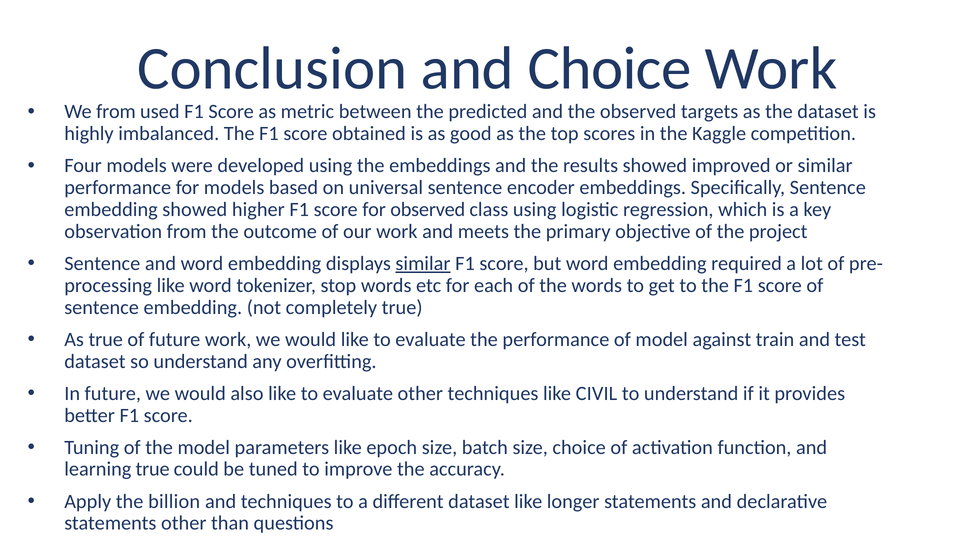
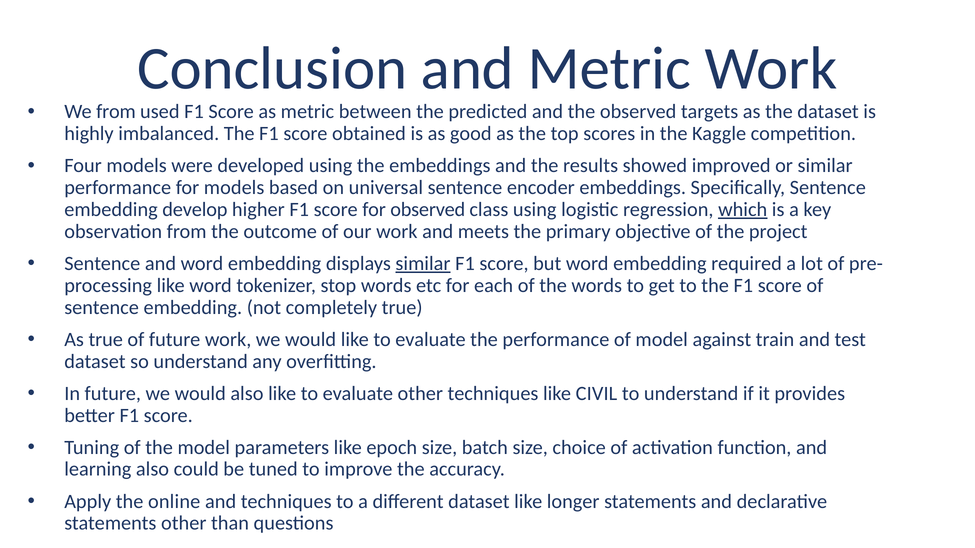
and Choice: Choice -> Metric
embedding showed: showed -> develop
which underline: none -> present
learning true: true -> also
billion: billion -> online
